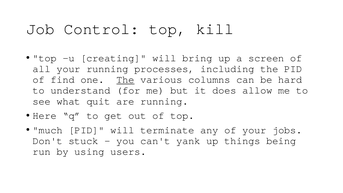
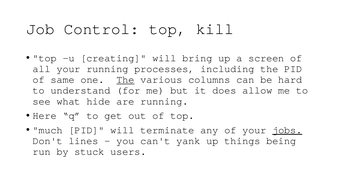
find: find -> same
quit: quit -> hide
jobs underline: none -> present
stuck: stuck -> lines
using: using -> stuck
